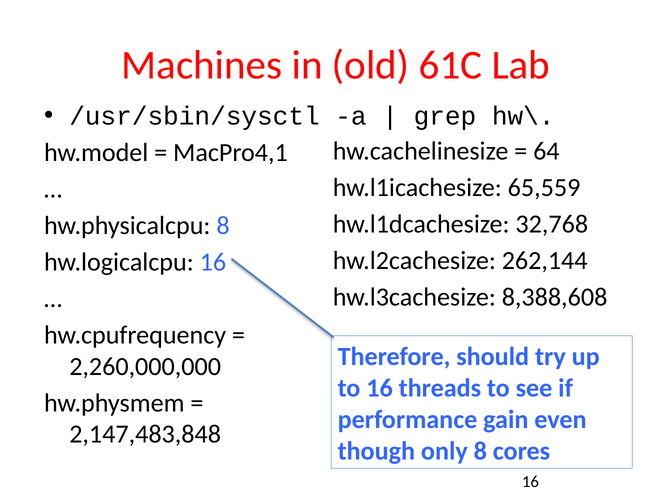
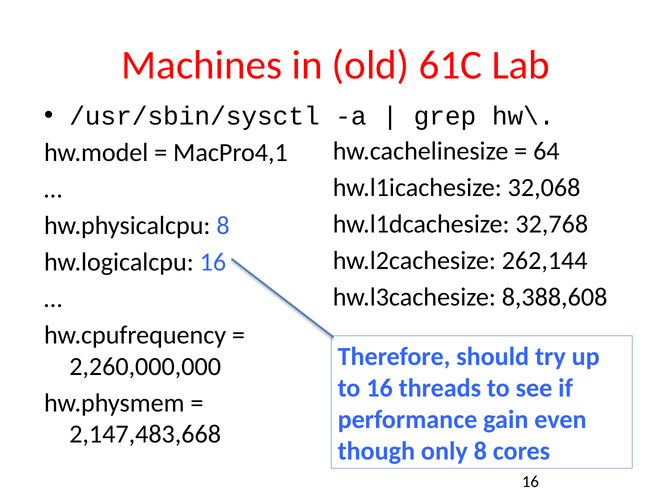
65,559: 65,559 -> 32,068
2,147,483,848: 2,147,483,848 -> 2,147,483,668
